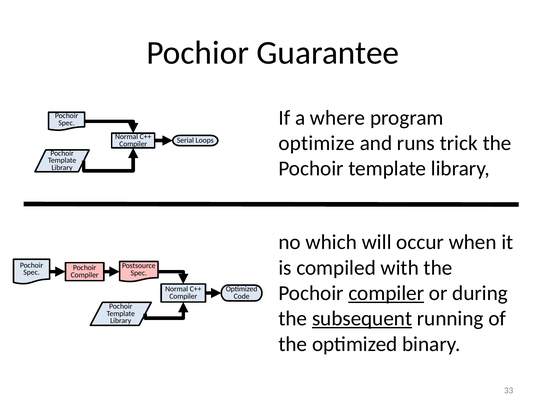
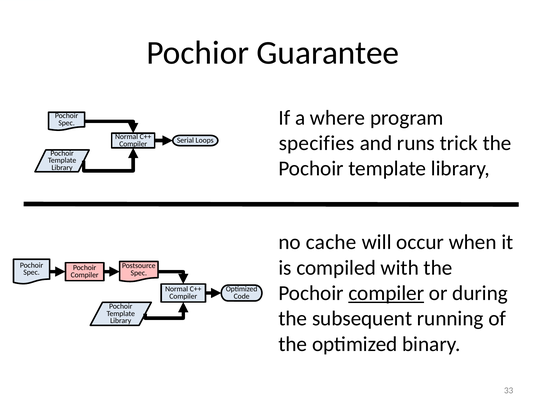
optimize: optimize -> specifies
which: which -> cache
subsequent underline: present -> none
